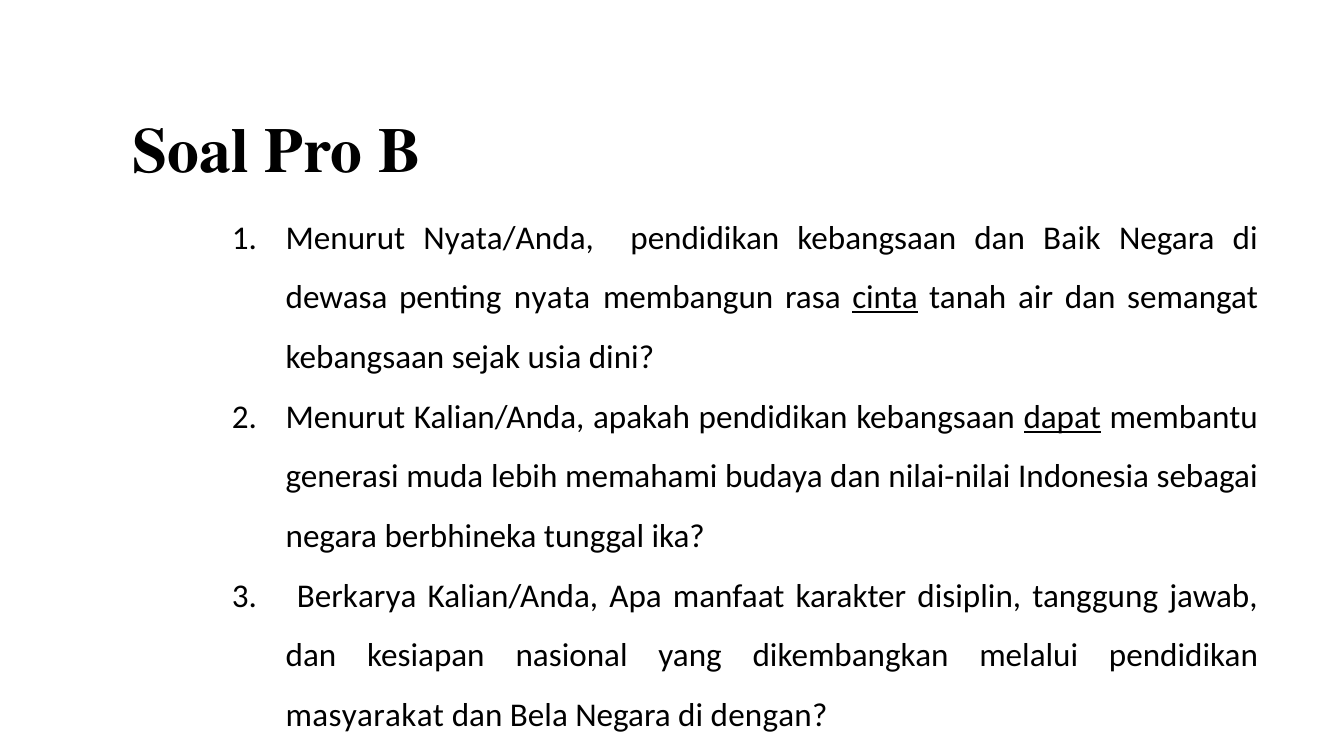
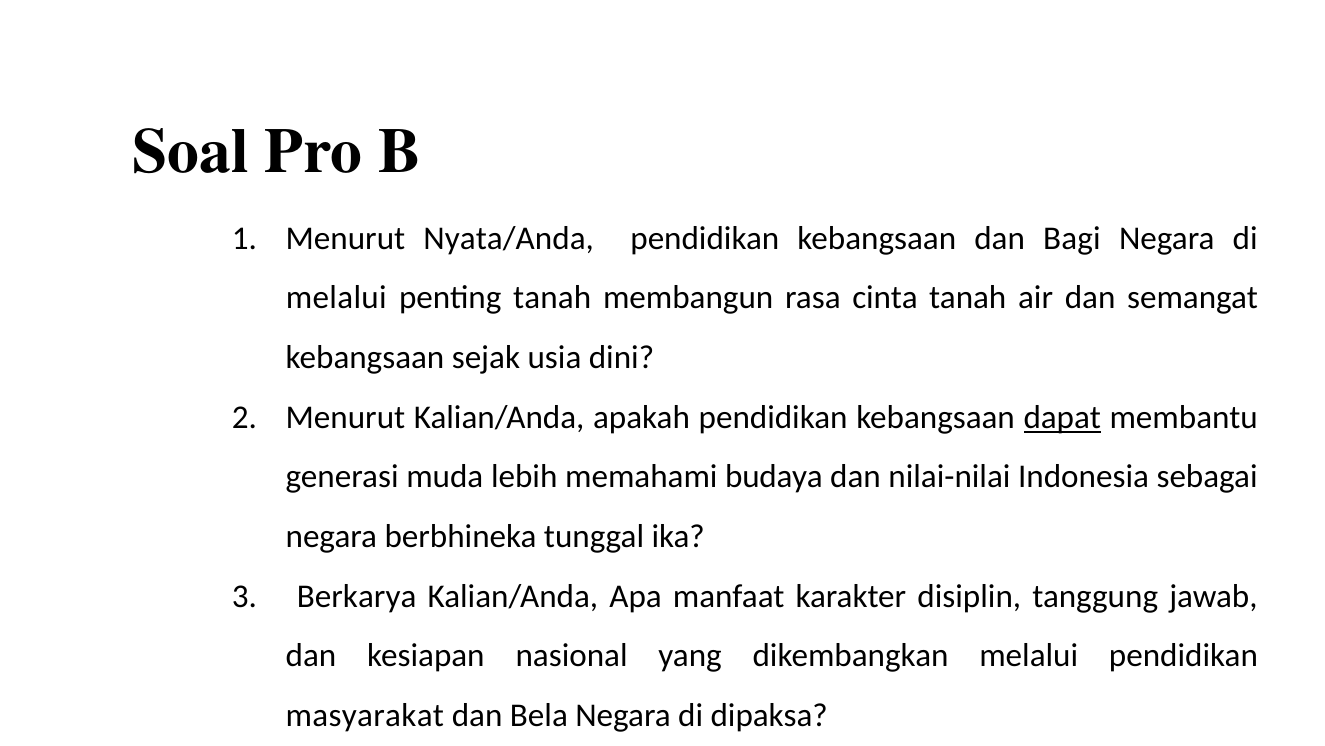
Baik: Baik -> Bagi
dewasa at (337, 298): dewasa -> melalui
penting nyata: nyata -> tanah
cinta underline: present -> none
dengan: dengan -> dipaksa
